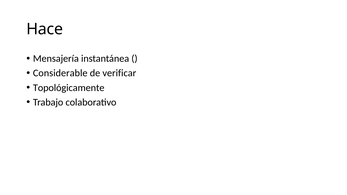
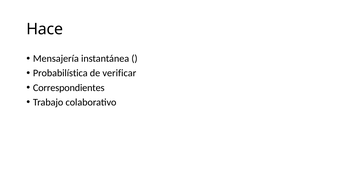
Considerable: Considerable -> Probabilística
Topológicamente: Topológicamente -> Correspondientes
